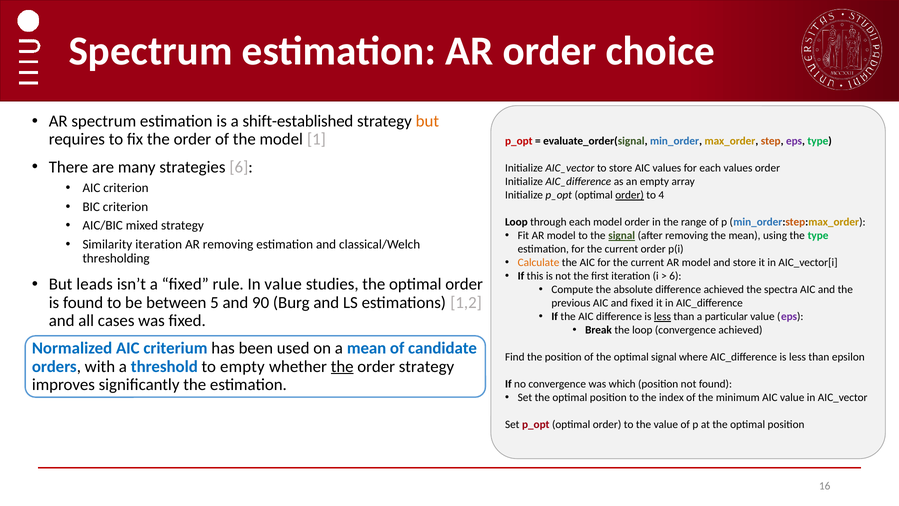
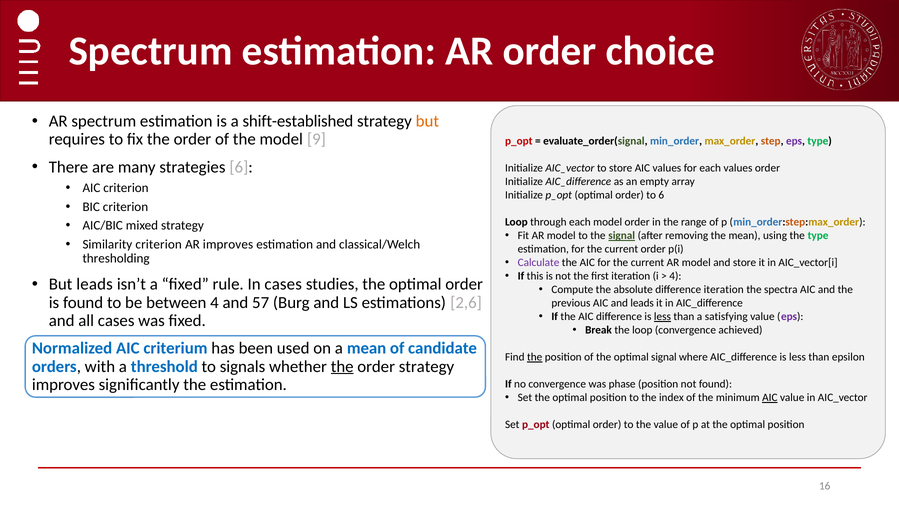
1: 1 -> 9
order at (630, 195) underline: present -> none
to 4: 4 -> 6
Similarity iteration: iteration -> criterion
AR removing: removing -> improves
Calculate colour: orange -> purple
6 at (675, 276): 6 -> 4
In value: value -> cases
difference achieved: achieved -> iteration
between 5: 5 -> 4
90: 90 -> 57
1,2: 1,2 -> 2,6
and fixed: fixed -> leads
particular: particular -> satisfying
the at (535, 357) underline: none -> present
to empty: empty -> signals
which: which -> phase
AIC at (770, 397) underline: none -> present
